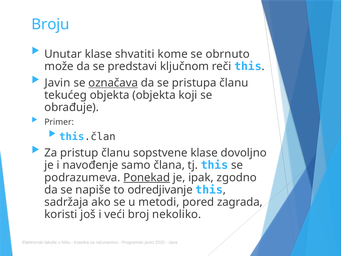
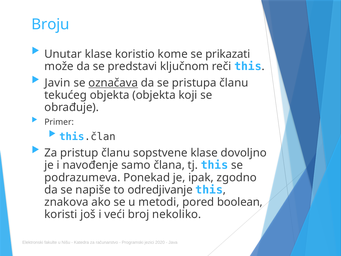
shvatiti: shvatiti -> koristio
obrnuto: obrnuto -> prikazati
Ponekad underline: present -> none
sadržaja: sadržaja -> znakova
zagrada: zagrada -> boolean
